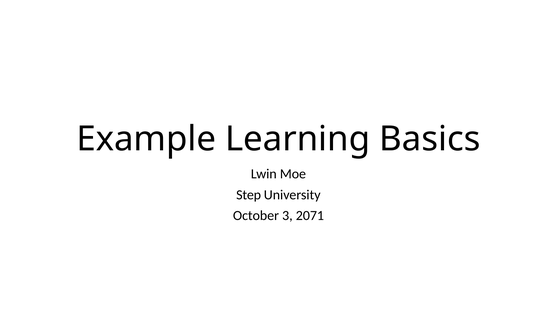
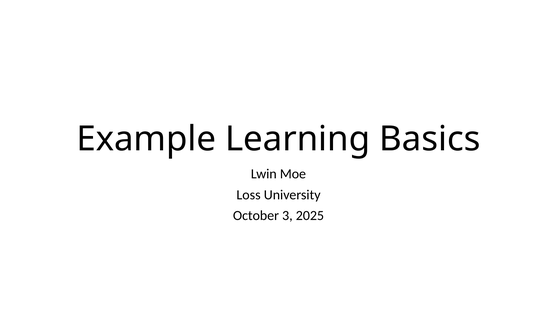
Step: Step -> Loss
2071: 2071 -> 2025
